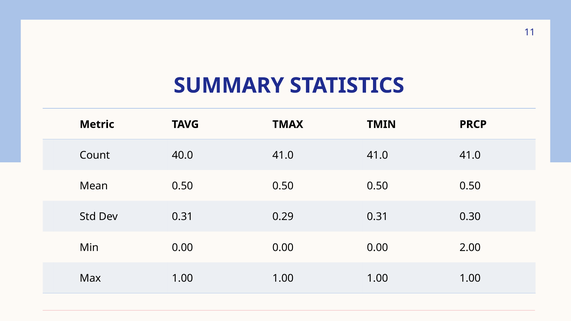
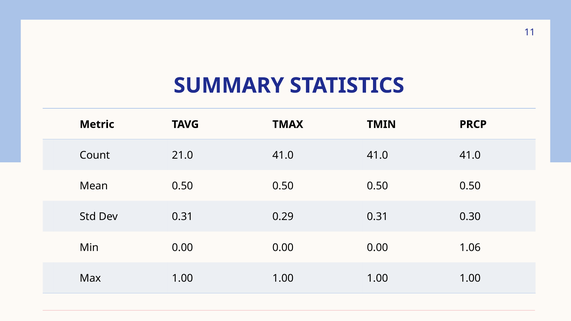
40.0: 40.0 -> 21.0
2.00: 2.00 -> 1.06
